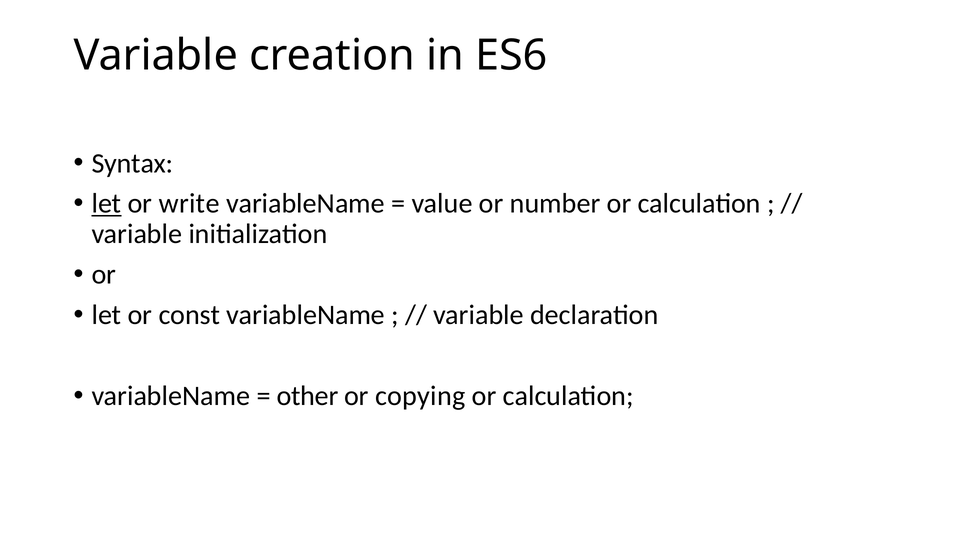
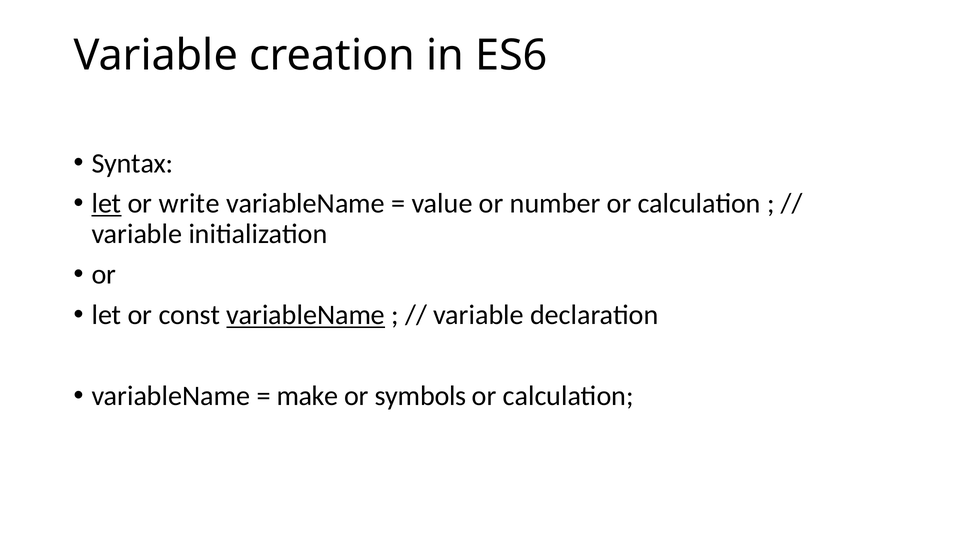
variableName at (306, 315) underline: none -> present
other: other -> make
copying: copying -> symbols
